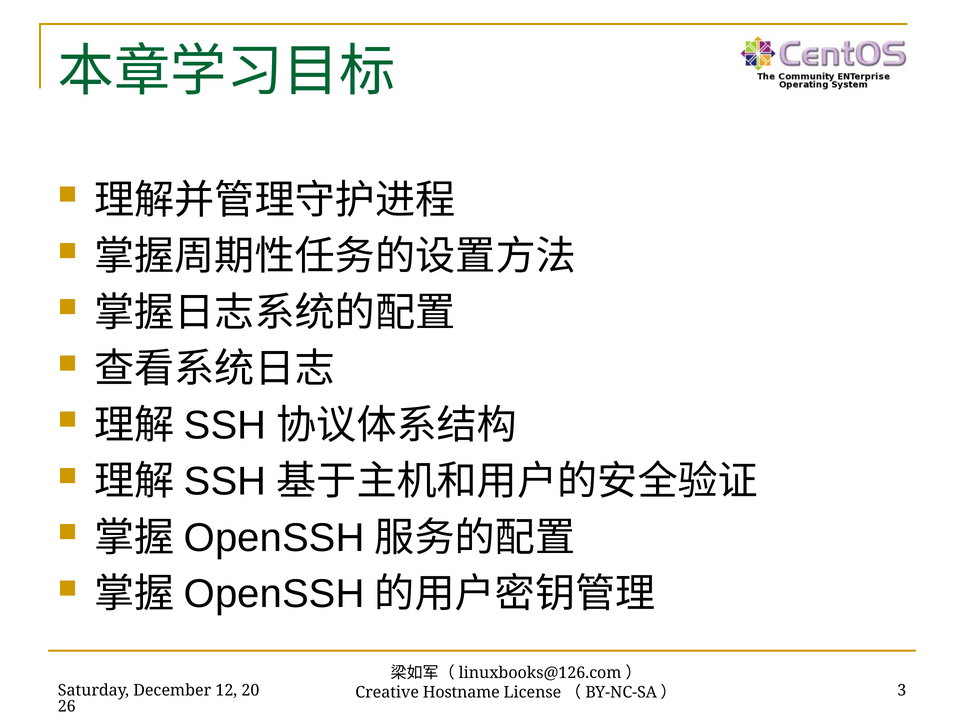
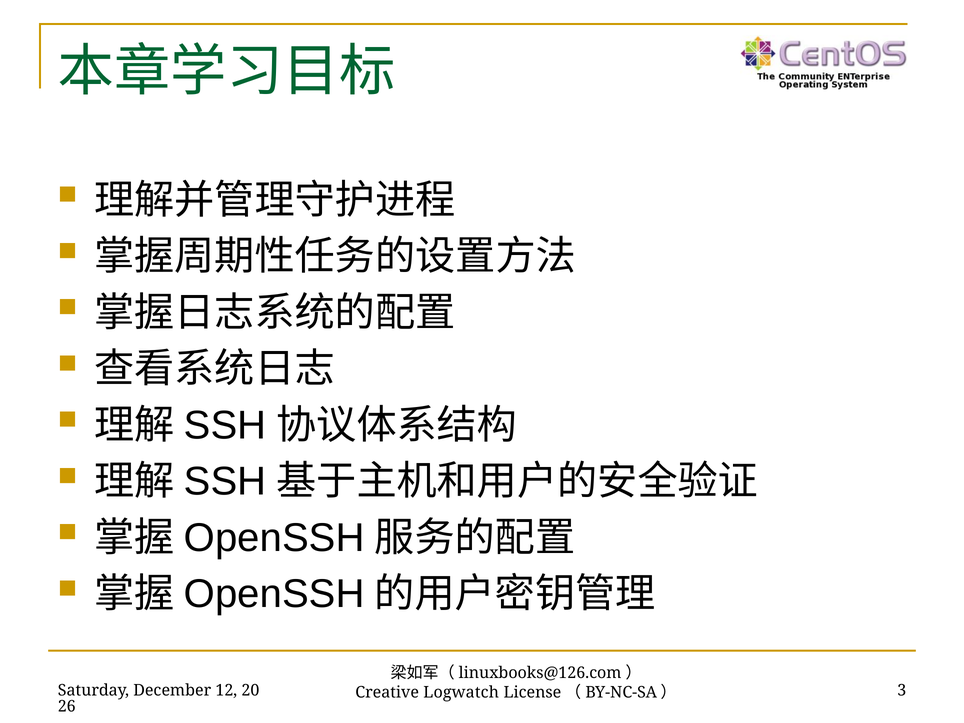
Hostname: Hostname -> Logwatch
